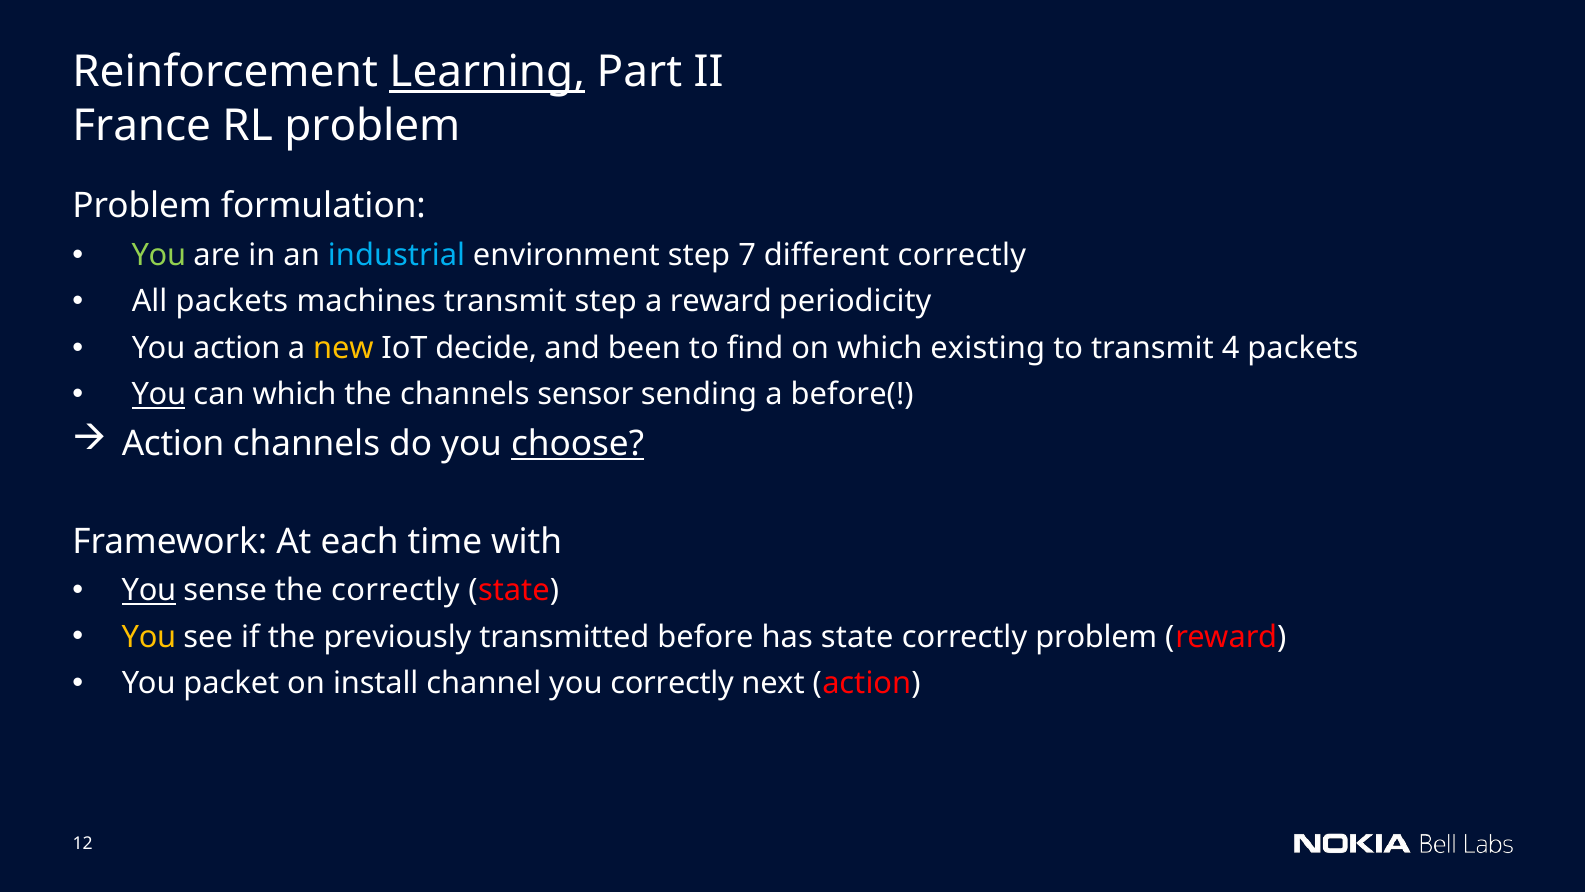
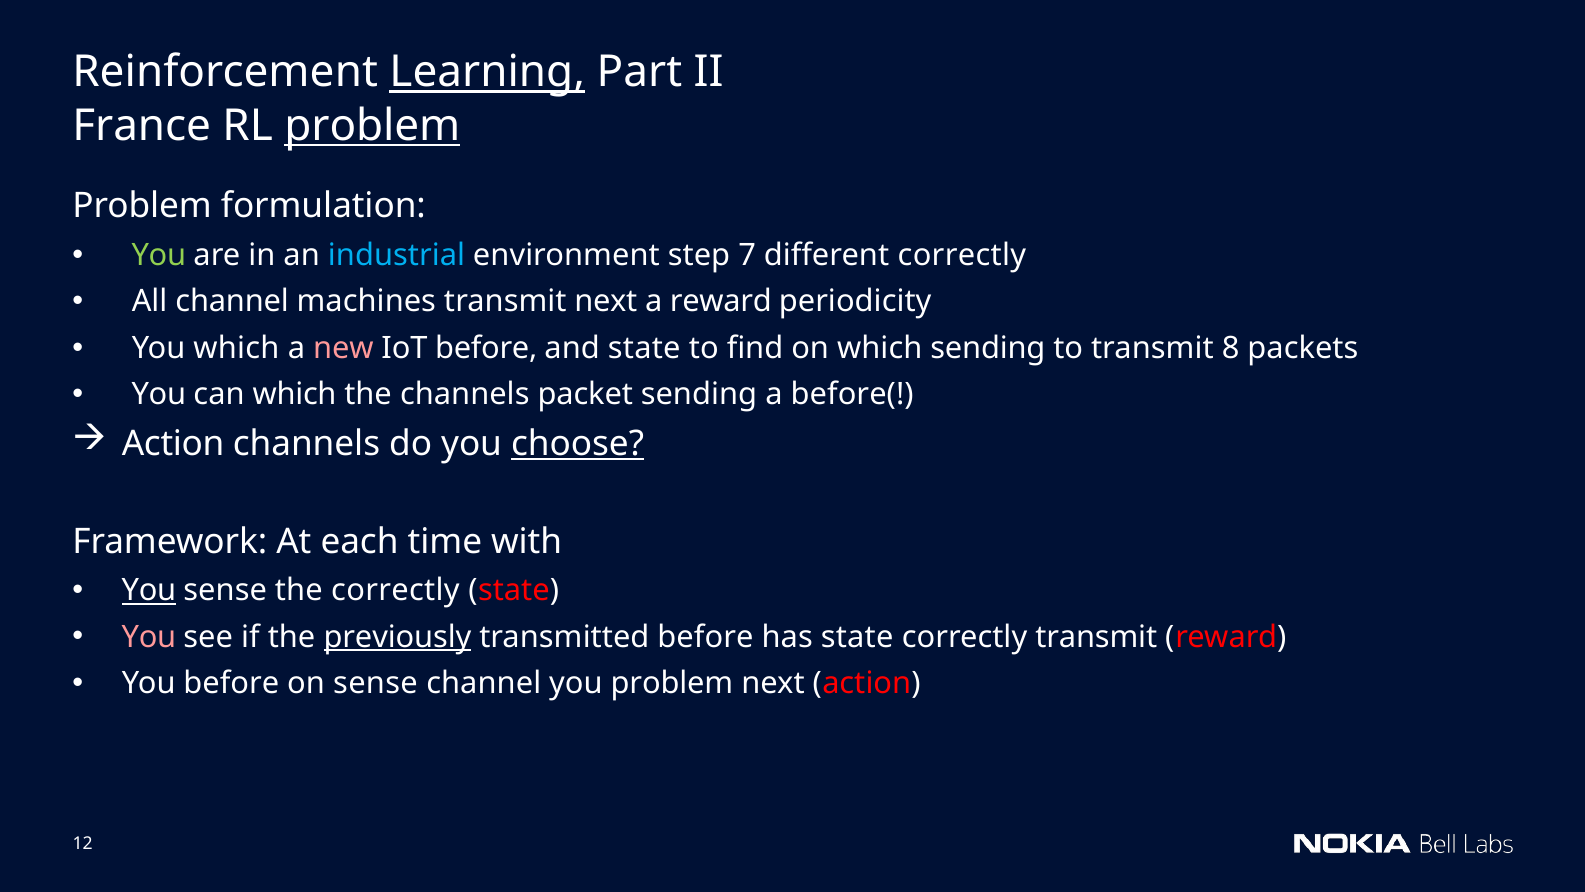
problem at (372, 126) underline: none -> present
All packets: packets -> channel
transmit step: step -> next
You action: action -> which
new colour: yellow -> pink
IoT decide: decide -> before
and been: been -> state
which existing: existing -> sending
4: 4 -> 8
You at (159, 395) underline: present -> none
sensor: sensor -> packet
You at (149, 637) colour: yellow -> pink
previously underline: none -> present
correctly problem: problem -> transmit
You packet: packet -> before
on install: install -> sense
you correctly: correctly -> problem
